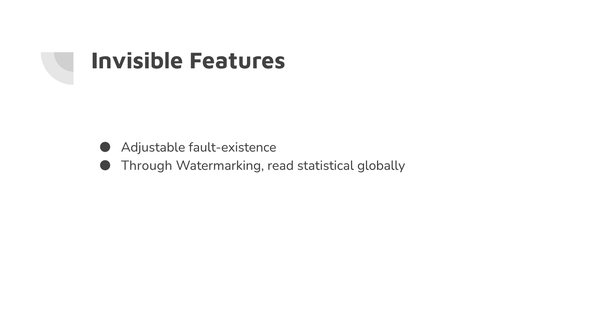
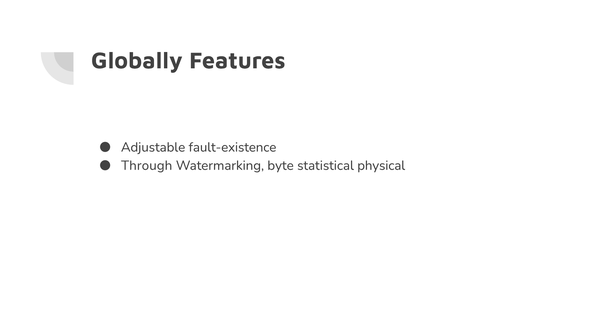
Invisible: Invisible -> Globally
read: read -> byte
globally: globally -> physical
